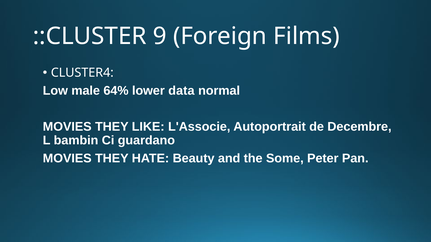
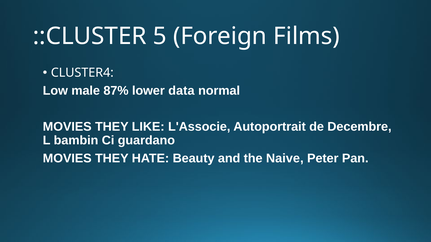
9: 9 -> 5
64%: 64% -> 87%
Some: Some -> Naive
